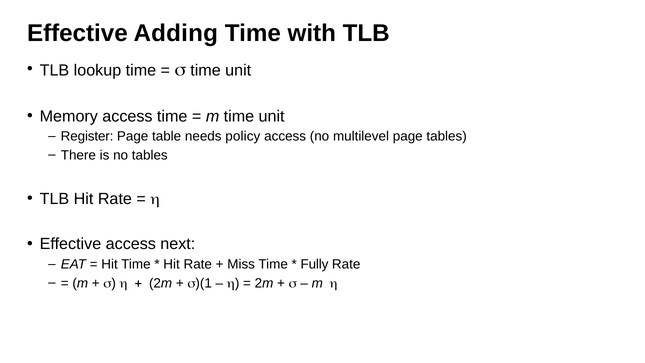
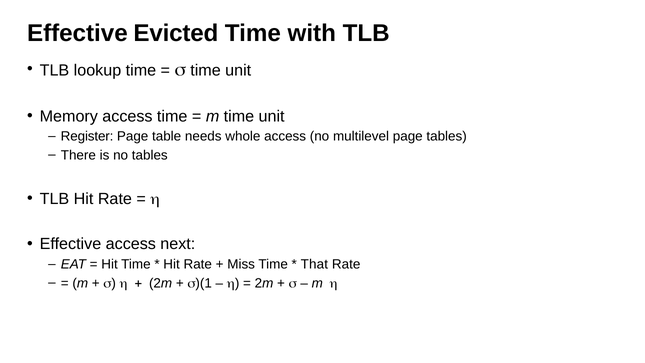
Adding: Adding -> Evicted
policy: policy -> whole
Fully: Fully -> That
